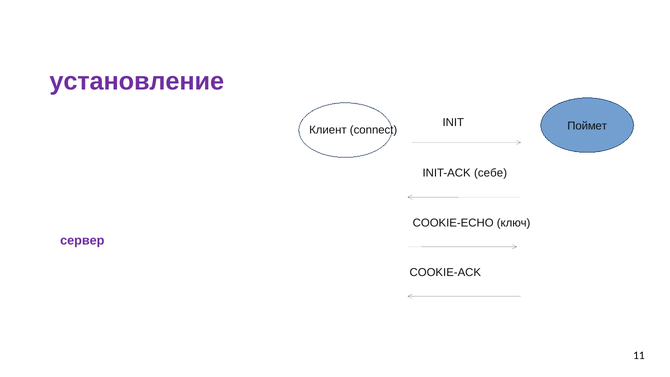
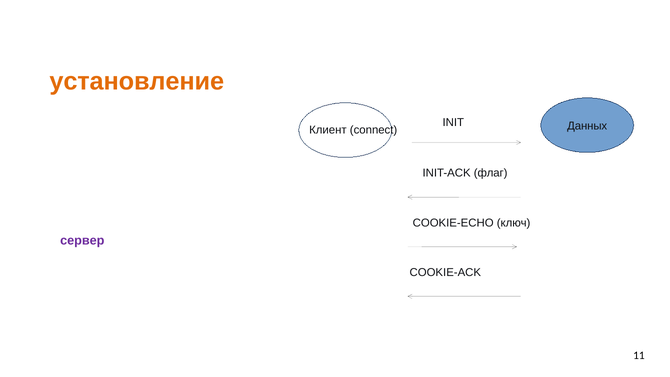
установление colour: purple -> orange
Поймет: Поймет -> Данных
себе: себе -> флаг
